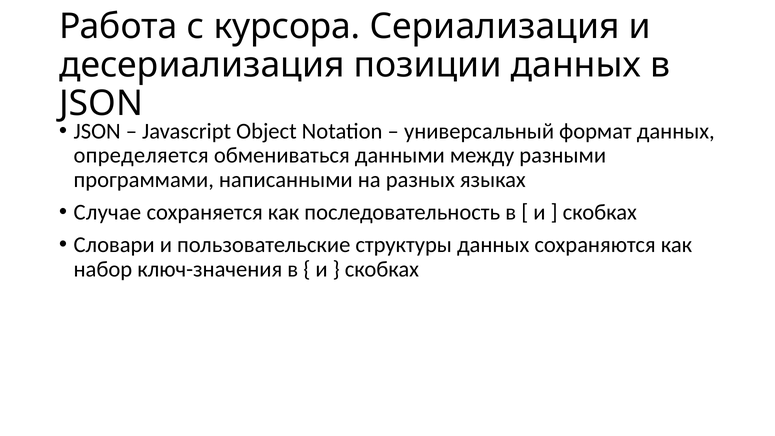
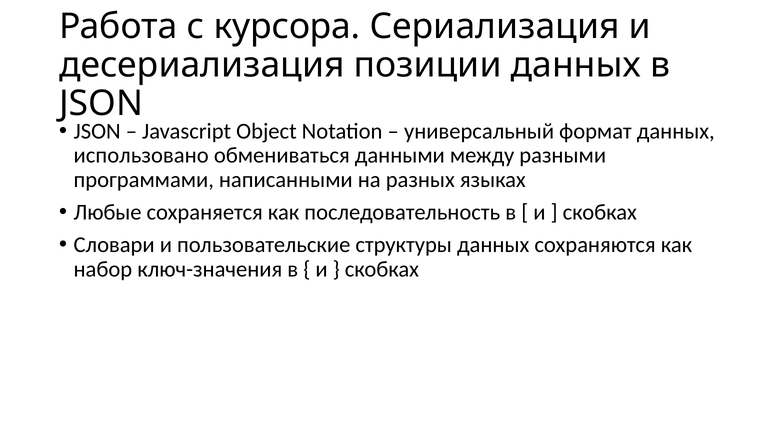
определяется: определяется -> использовано
Случае: Случае -> Любые
